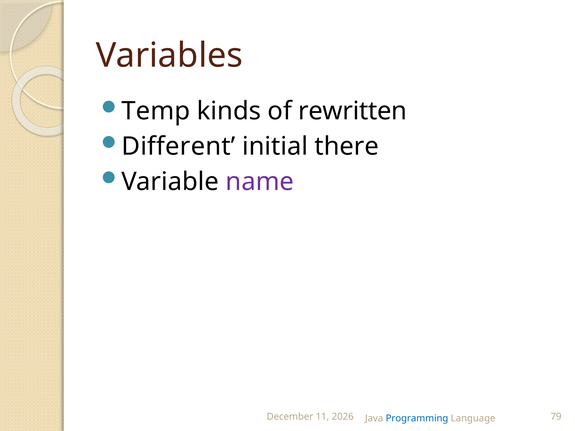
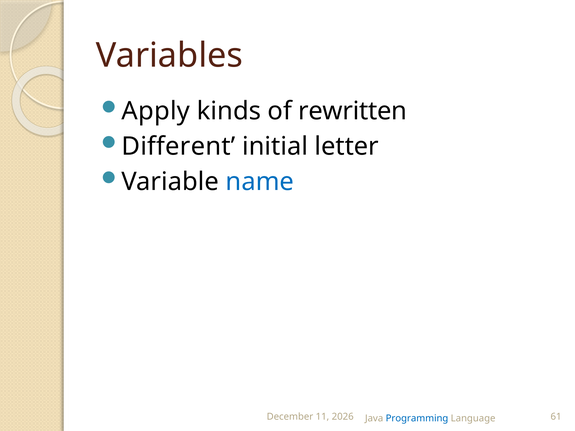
Temp: Temp -> Apply
there: there -> letter
name colour: purple -> blue
79: 79 -> 61
